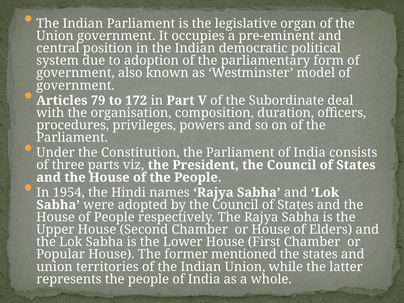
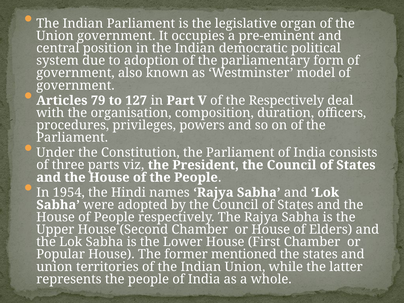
172: 172 -> 127
the Subordinate: Subordinate -> Respectively
